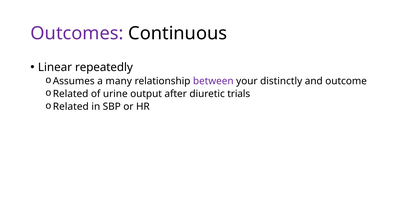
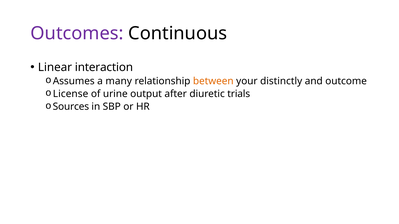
repeatedly: repeatedly -> interaction
between colour: purple -> orange
Related at (71, 94): Related -> License
Related at (71, 107): Related -> Sources
